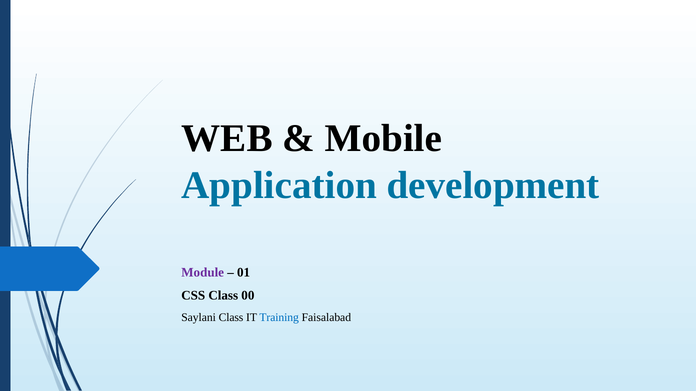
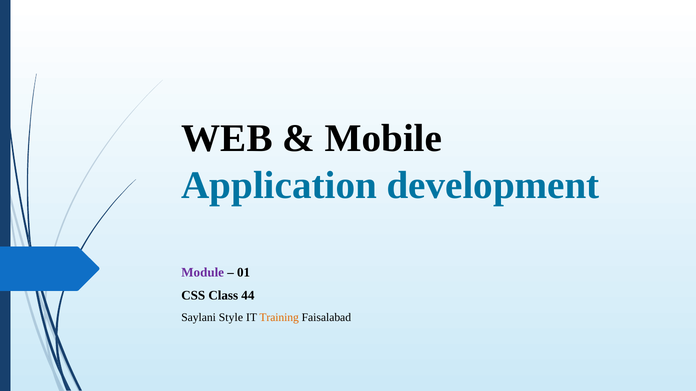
00: 00 -> 44
Saylani Class: Class -> Style
Training colour: blue -> orange
